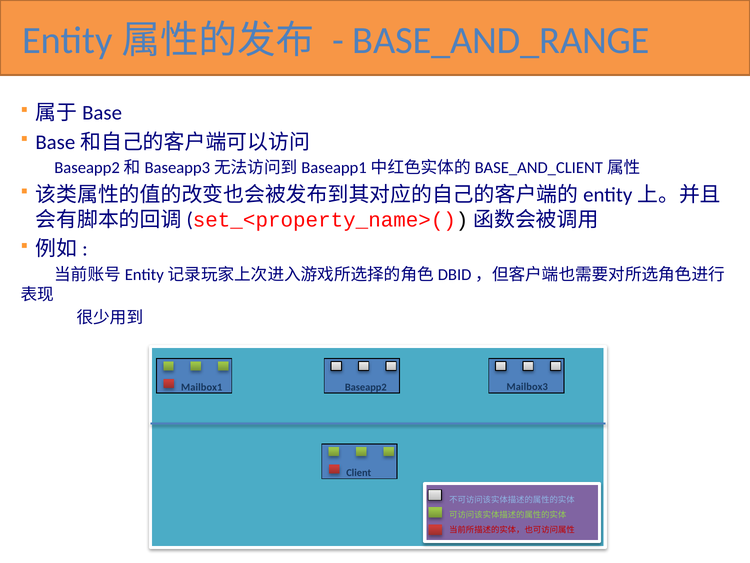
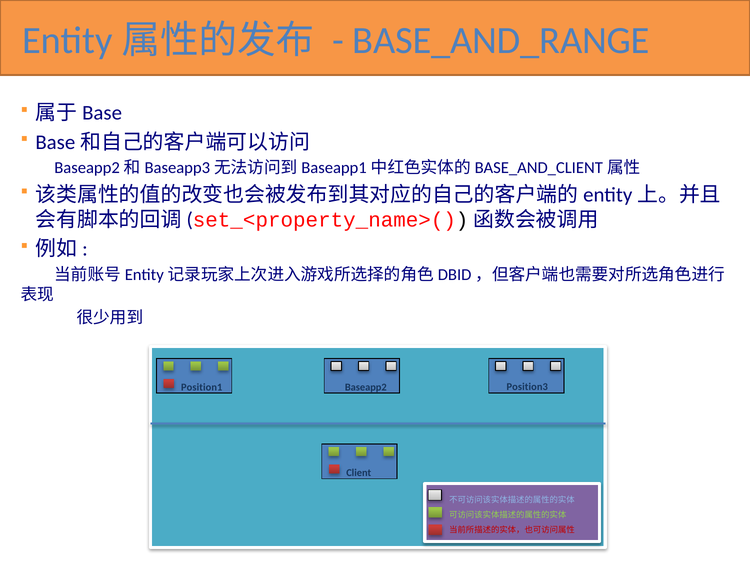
Mailbox3: Mailbox3 -> Position3
Mailbox1: Mailbox1 -> Position1
